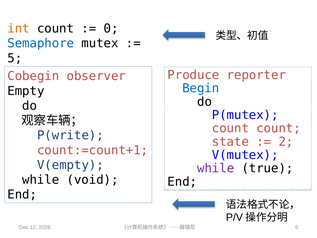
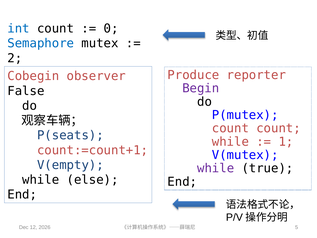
int colour: orange -> blue
5 at (15, 58): 5 -> 2
Begin colour: blue -> purple
Empty: Empty -> False
P(write: P(write -> P(seats
state at (230, 142): state -> while
2: 2 -> 1
void: void -> else
